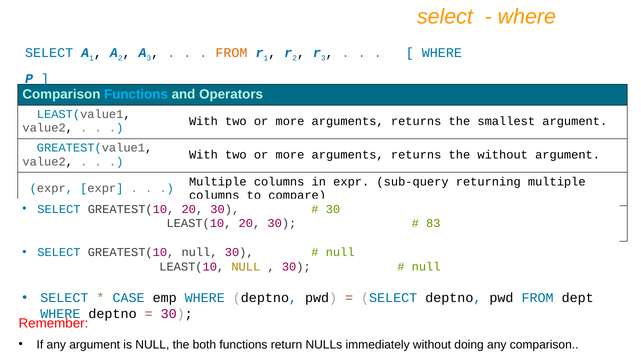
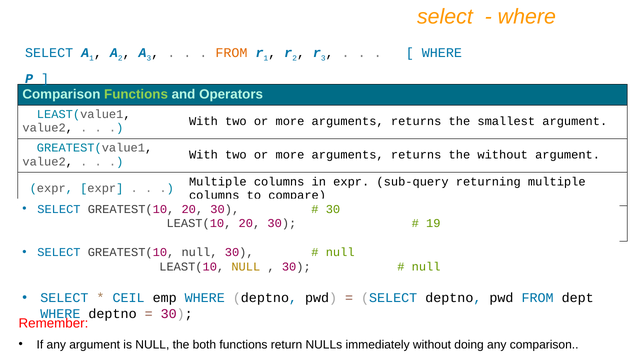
Functions at (136, 94) colour: light blue -> light green
83: 83 -> 19
CASE: CASE -> CEIL
